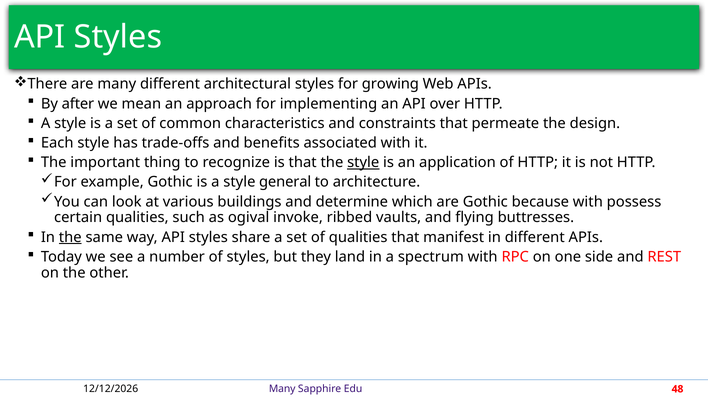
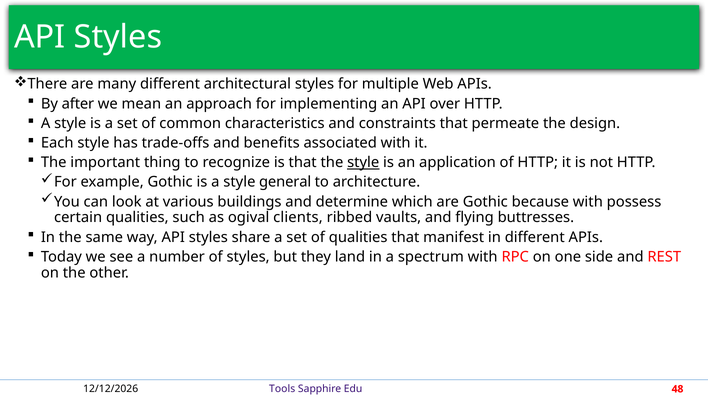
growing: growing -> multiple
invoke: invoke -> clients
the at (70, 237) underline: present -> none
Many at (282, 389): Many -> Tools
